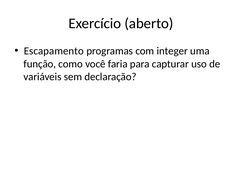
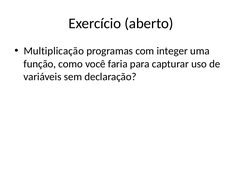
Escapamento: Escapamento -> Multiplicação
